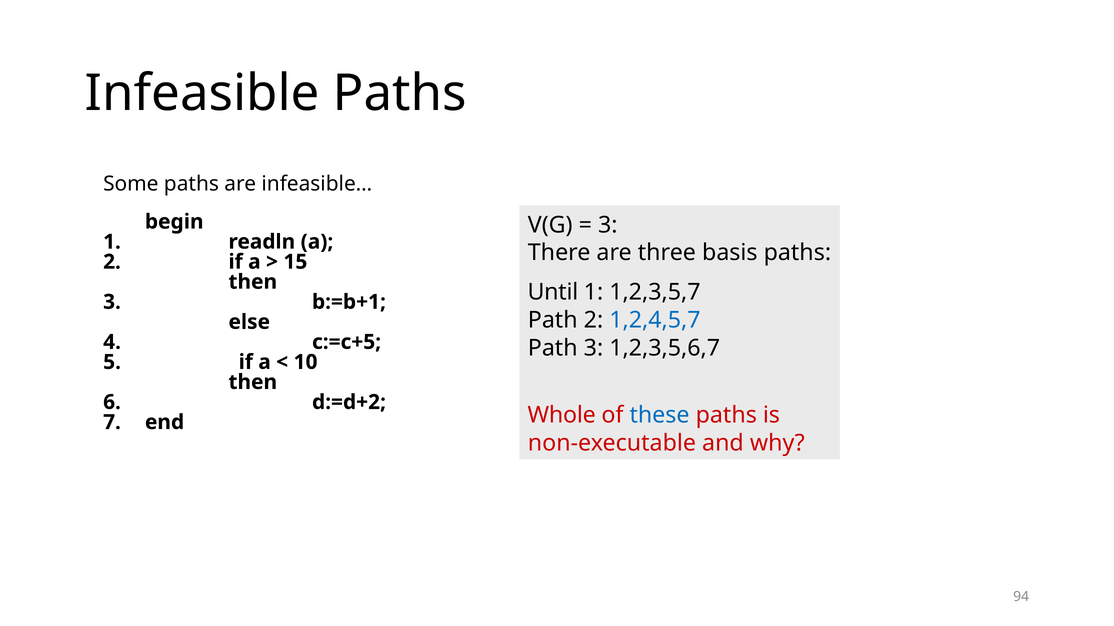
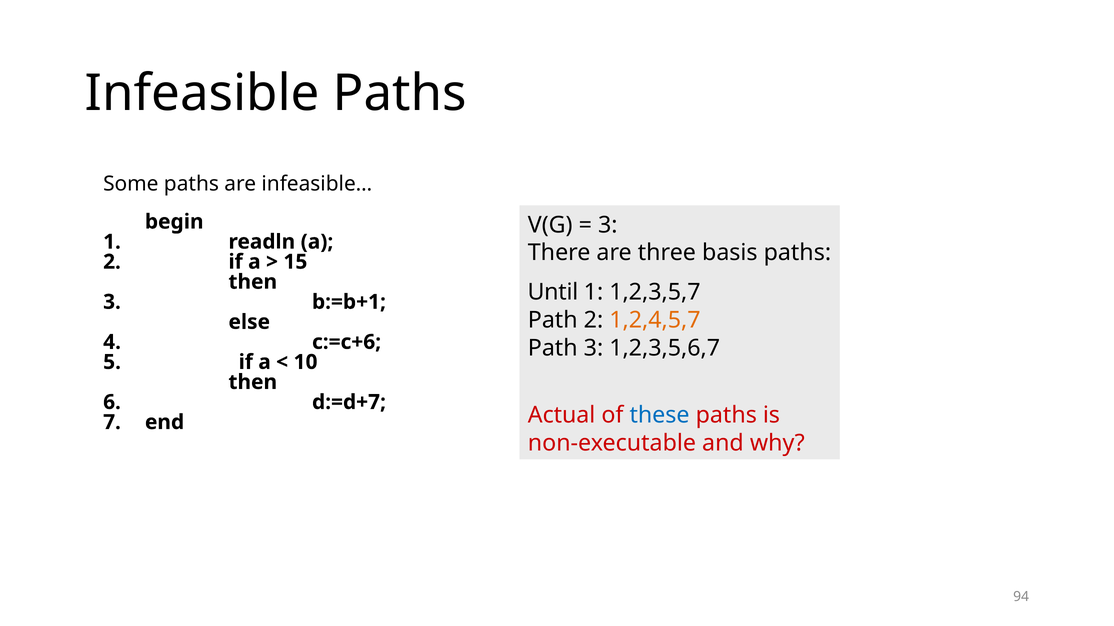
1,2,4,5,7 colour: blue -> orange
c:=c+5: c:=c+5 -> c:=c+6
d:=d+2: d:=d+2 -> d:=d+7
Whole: Whole -> Actual
